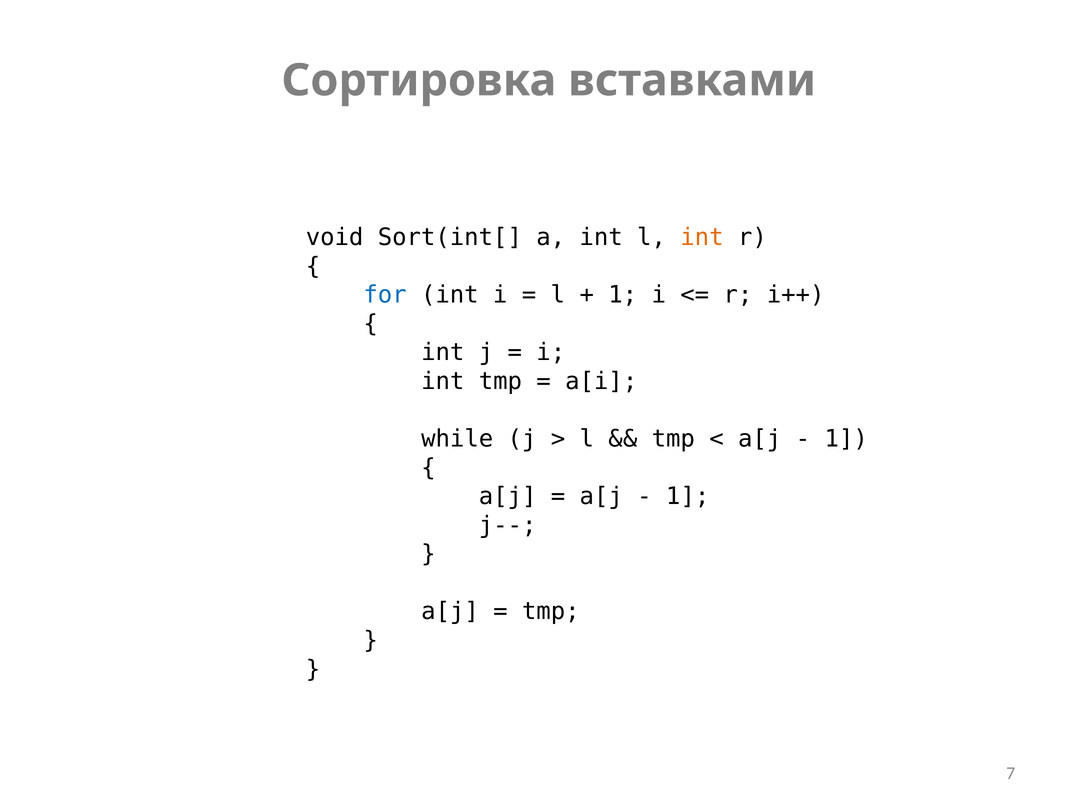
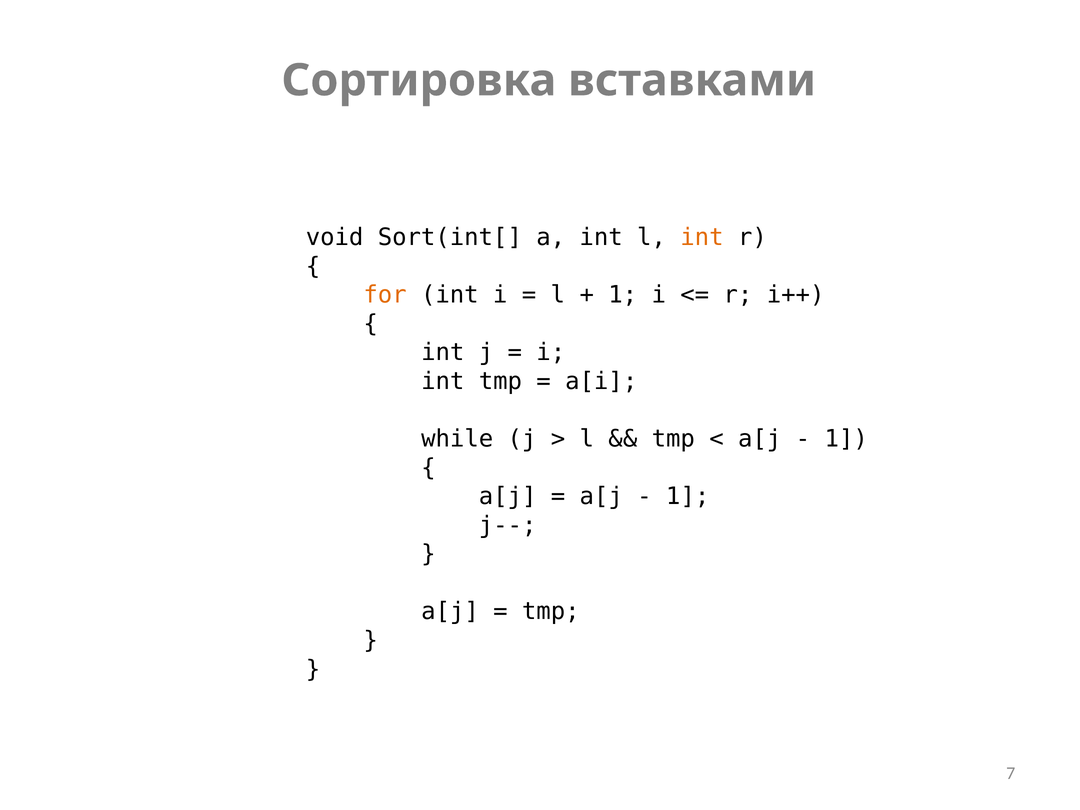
for colour: blue -> orange
